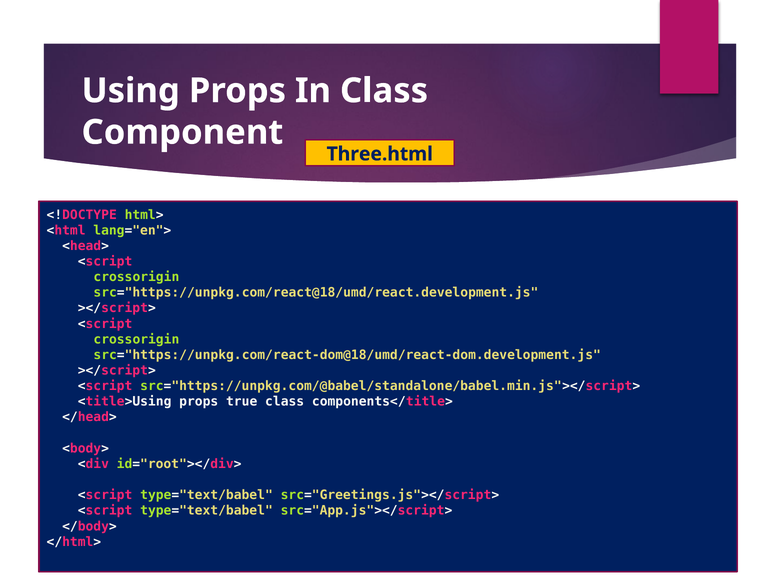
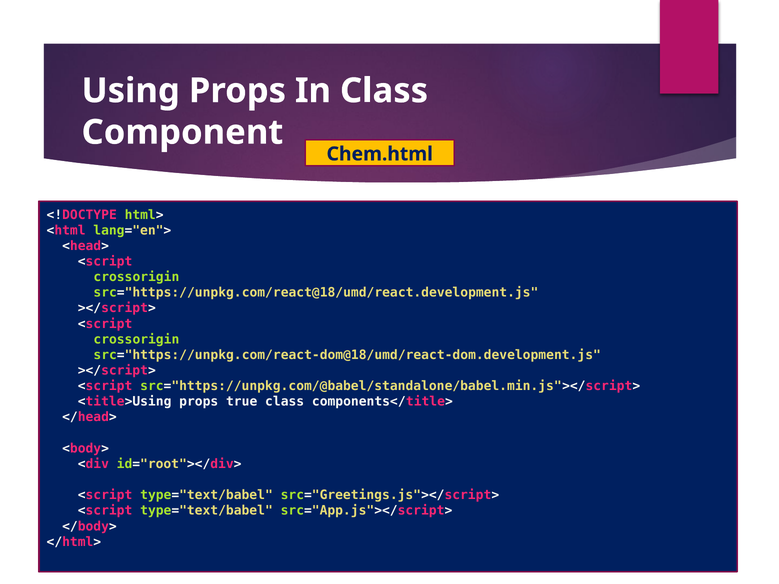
Three.html: Three.html -> Chem.html
